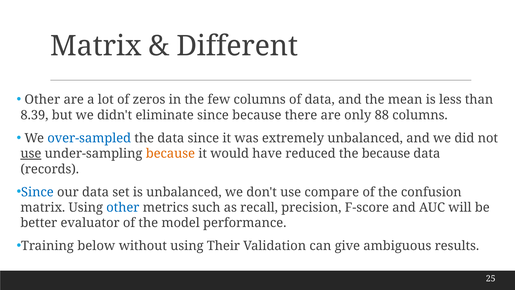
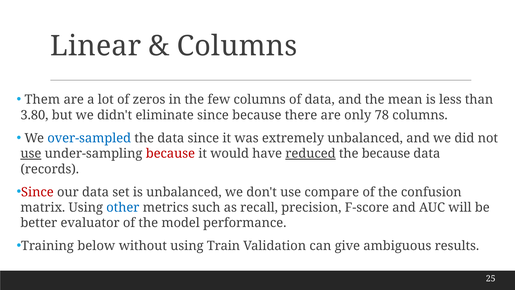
Matrix at (96, 46): Matrix -> Linear
Different at (237, 46): Different -> Columns
Other at (42, 100): Other -> Them
8.39: 8.39 -> 3.80
88: 88 -> 78
because at (170, 153) colour: orange -> red
reduced underline: none -> present
Since at (37, 192) colour: blue -> red
Their: Their -> Train
